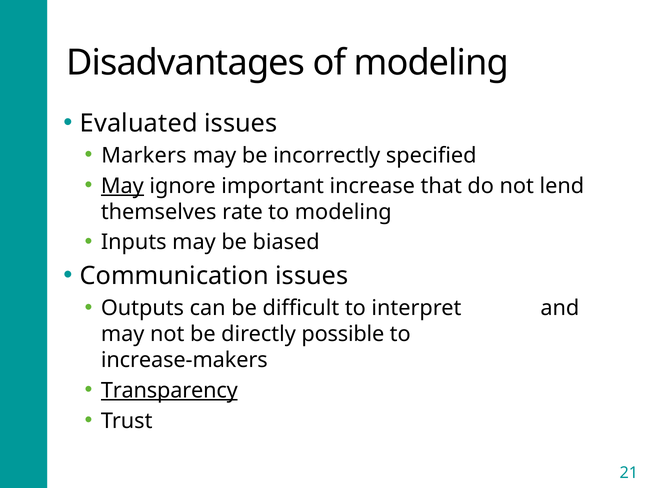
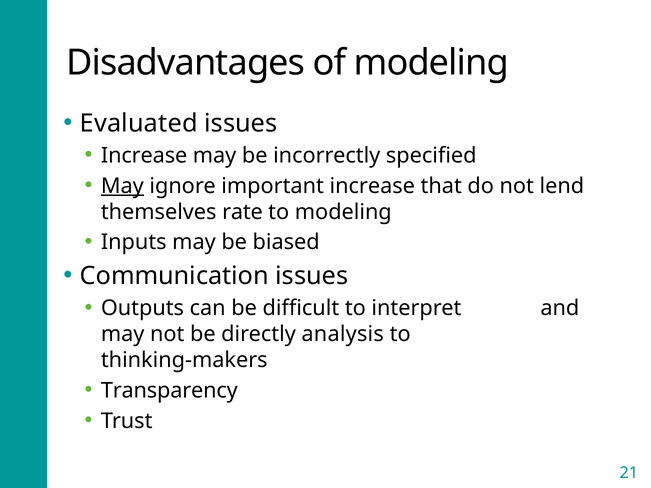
Markers at (144, 156): Markers -> Increase
possible: possible -> analysis
increase-makers: increase-makers -> thinking-makers
Transparency underline: present -> none
